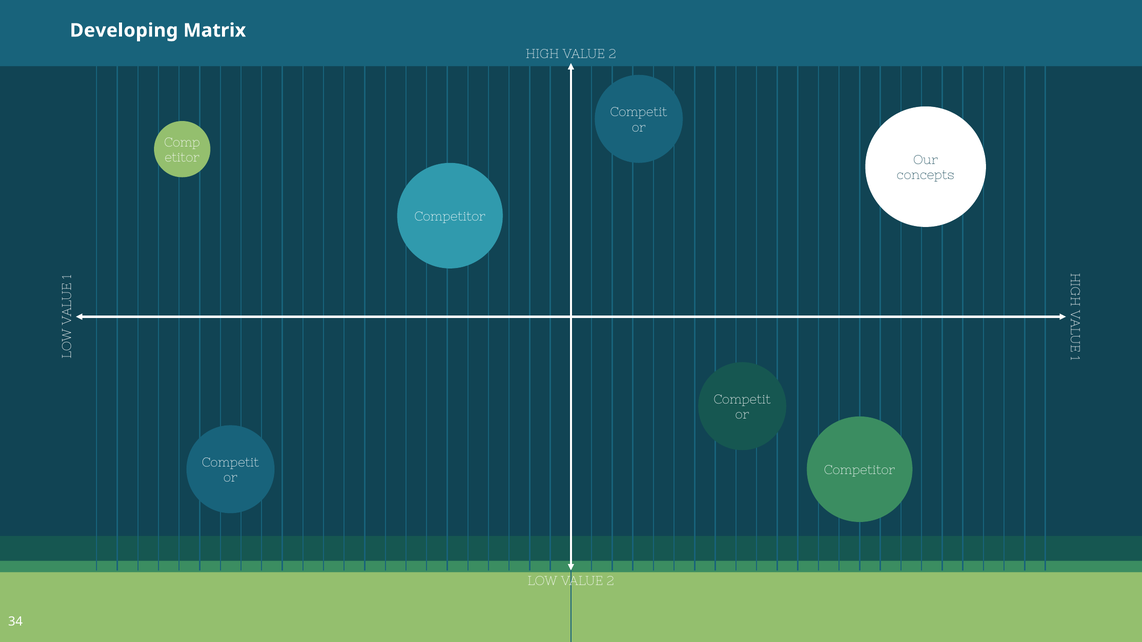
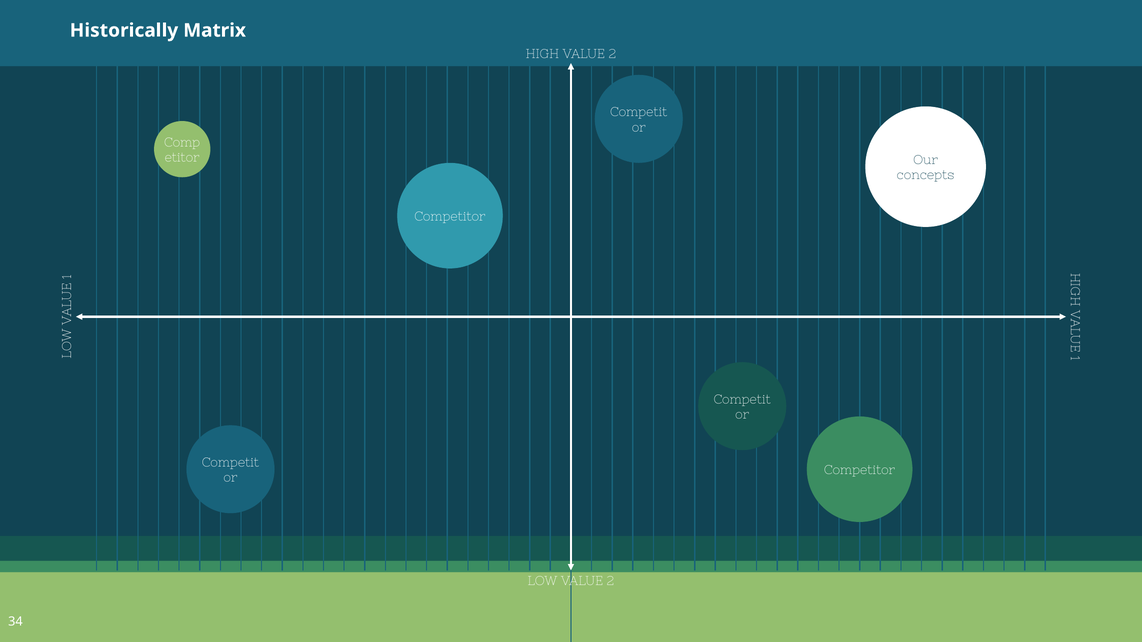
Developing: Developing -> Historically
